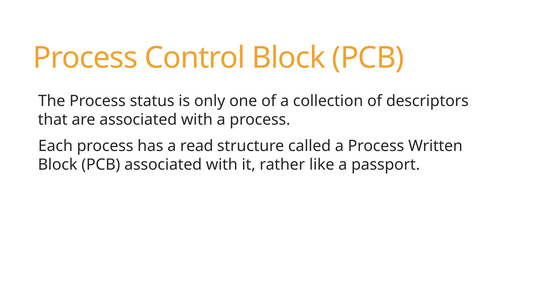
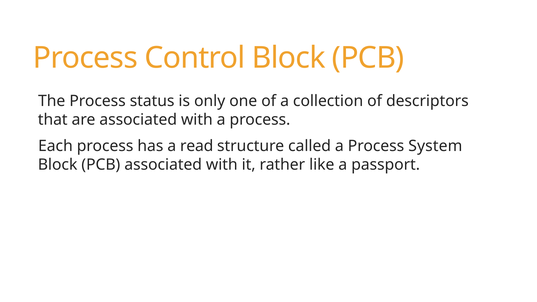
Written: Written -> System
